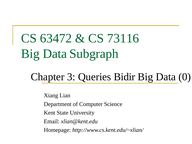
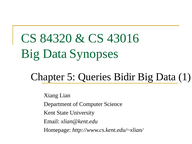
63472: 63472 -> 84320
73116: 73116 -> 43016
Subgraph: Subgraph -> Synopses
3: 3 -> 5
0: 0 -> 1
